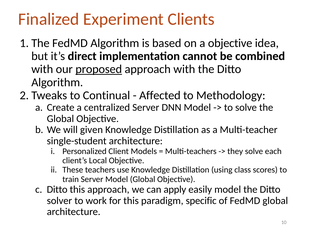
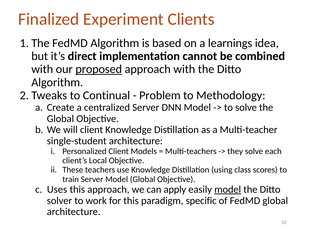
a objective: objective -> learnings
Affected: Affected -> Problem
will given: given -> client
Ditto at (57, 190): Ditto -> Uses
model at (228, 190) underline: none -> present
